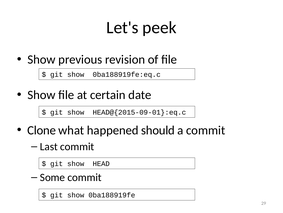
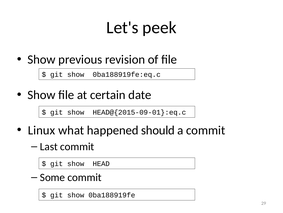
Clone: Clone -> Linux
